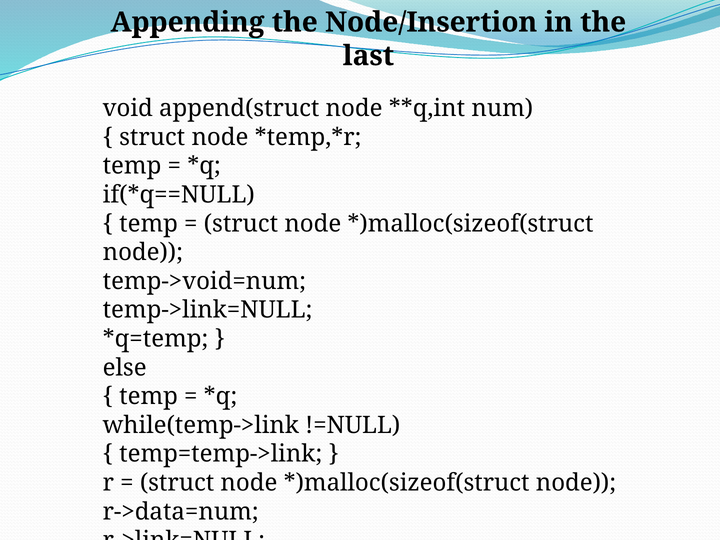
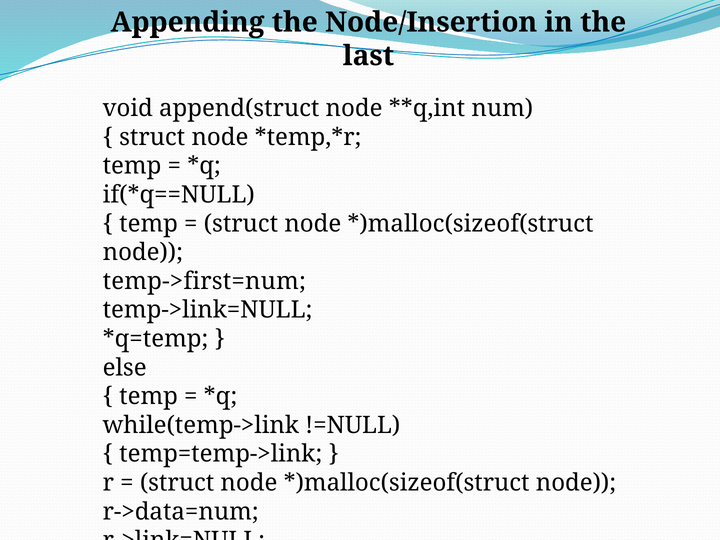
temp->void=num: temp->void=num -> temp->first=num
